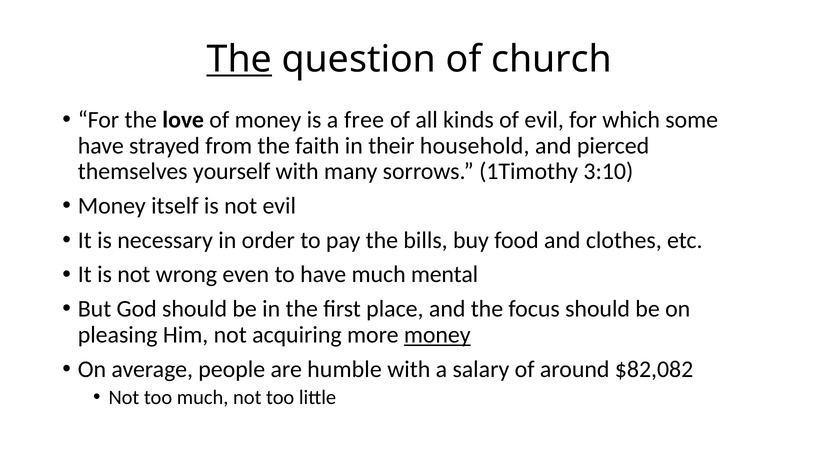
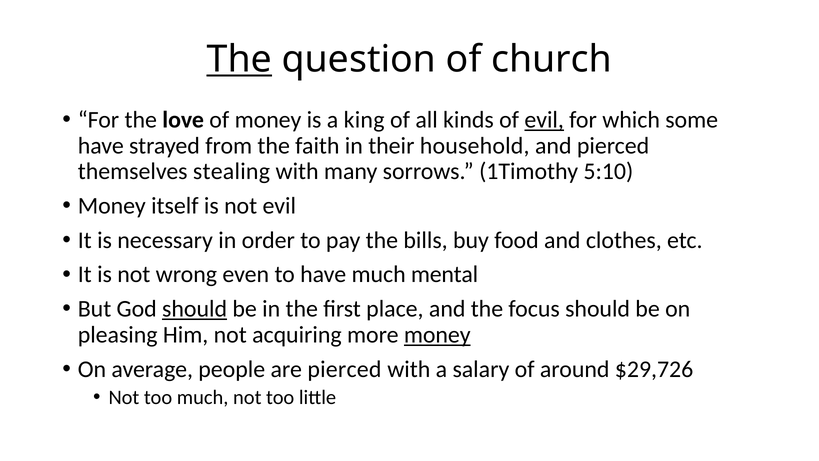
free: free -> king
evil at (544, 120) underline: none -> present
yourself: yourself -> stealing
3:10: 3:10 -> 5:10
should at (195, 309) underline: none -> present
are humble: humble -> pierced
$82,082: $82,082 -> $29,726
